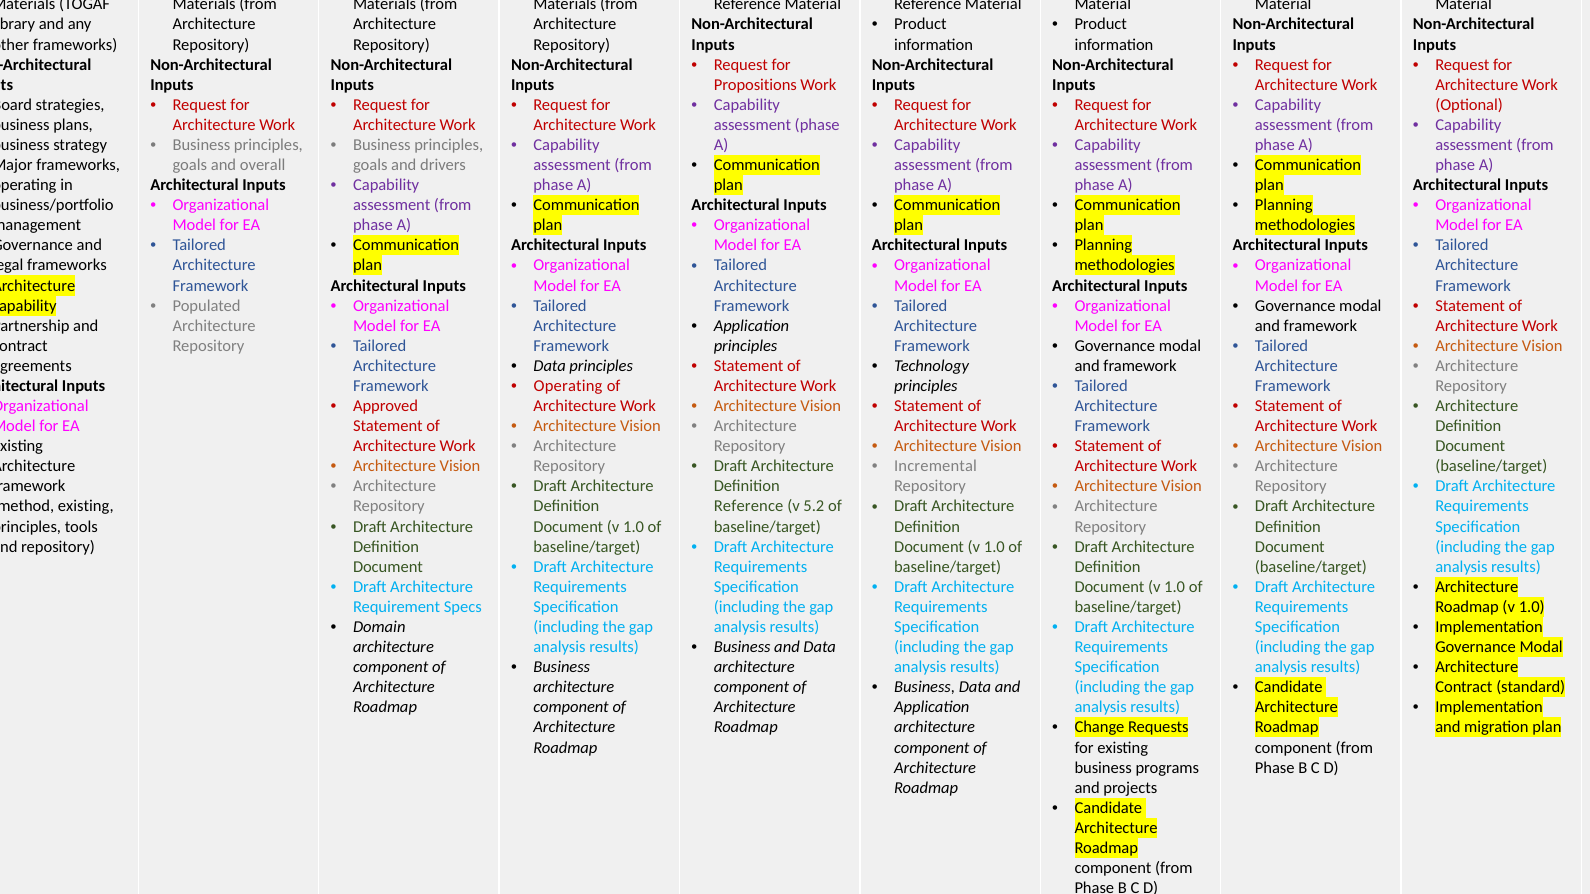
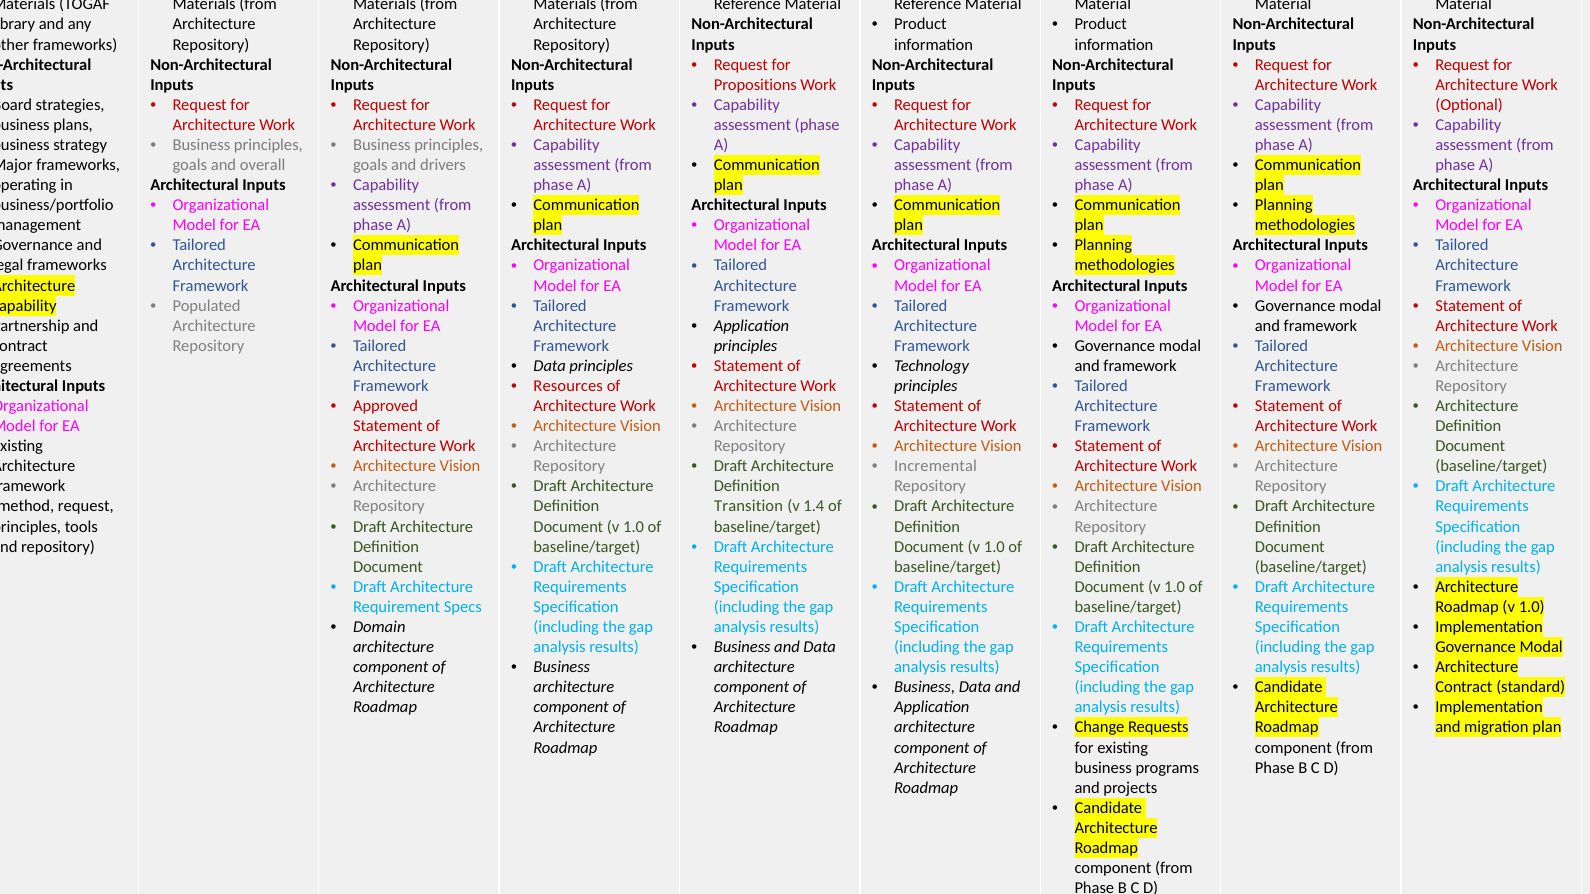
Operating at (568, 386): Operating -> Resources
existing at (86, 507): existing -> request
Reference at (749, 507): Reference -> Transition
5.2: 5.2 -> 1.4
